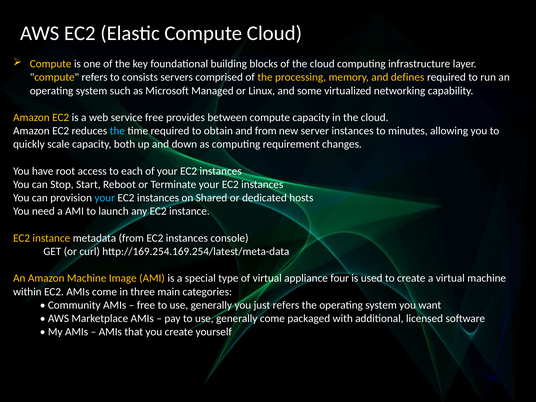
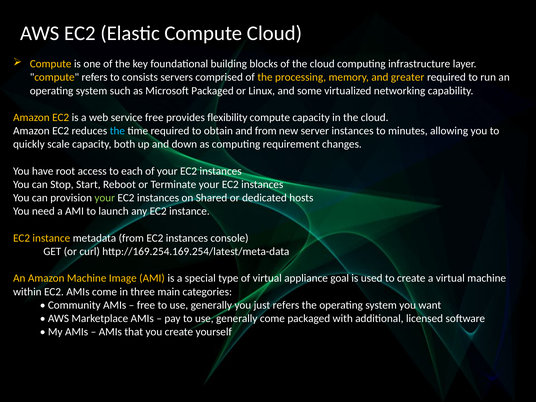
defines: defines -> greater
Microsoft Managed: Managed -> Packaged
between: between -> flexibility
your at (105, 198) colour: light blue -> light green
four: four -> goal
